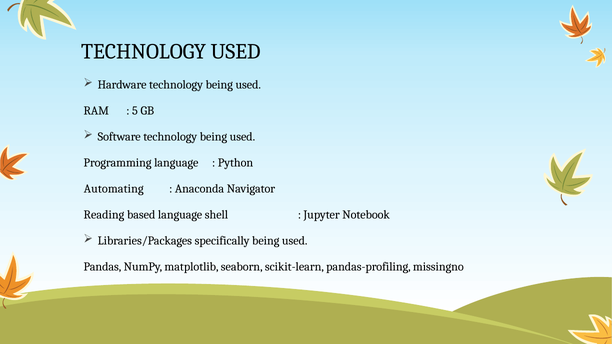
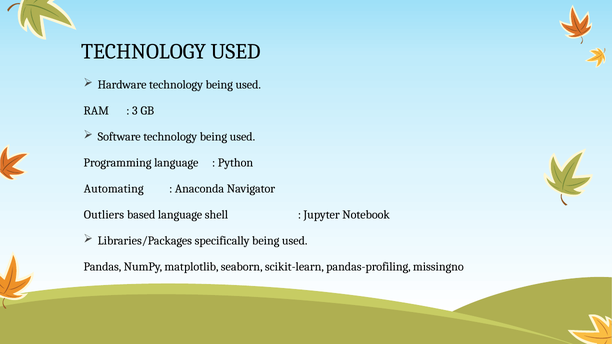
5: 5 -> 3
Reading: Reading -> Outliers
